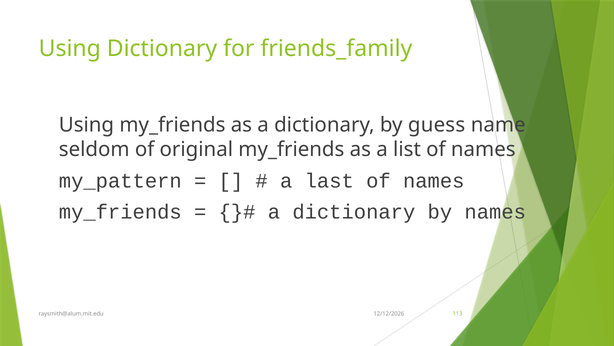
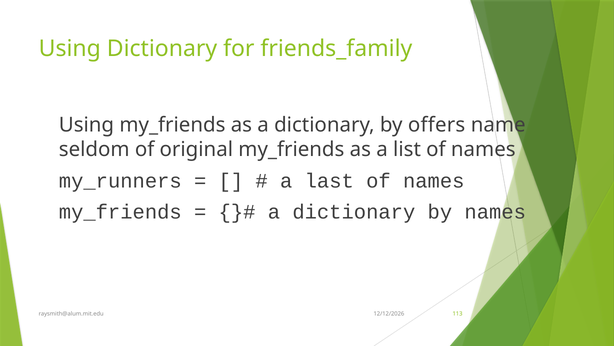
guess: guess -> offers
my_pattern: my_pattern -> my_runners
